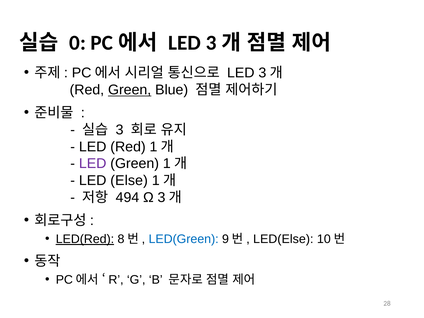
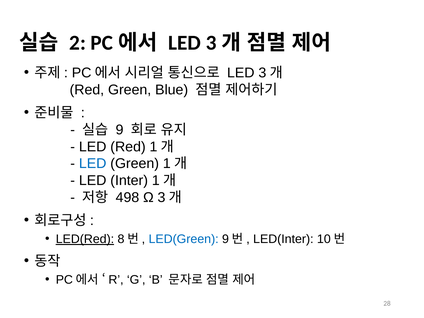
0: 0 -> 2
Green at (130, 90) underline: present -> none
3: 3 -> 9
LED at (93, 164) colour: purple -> blue
Else: Else -> Inter
494: 494 -> 498
LED(Else: LED(Else -> LED(Inter
